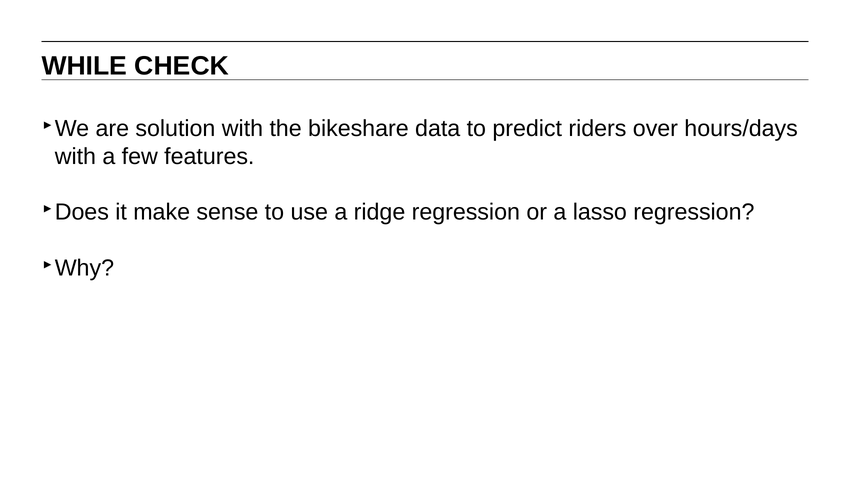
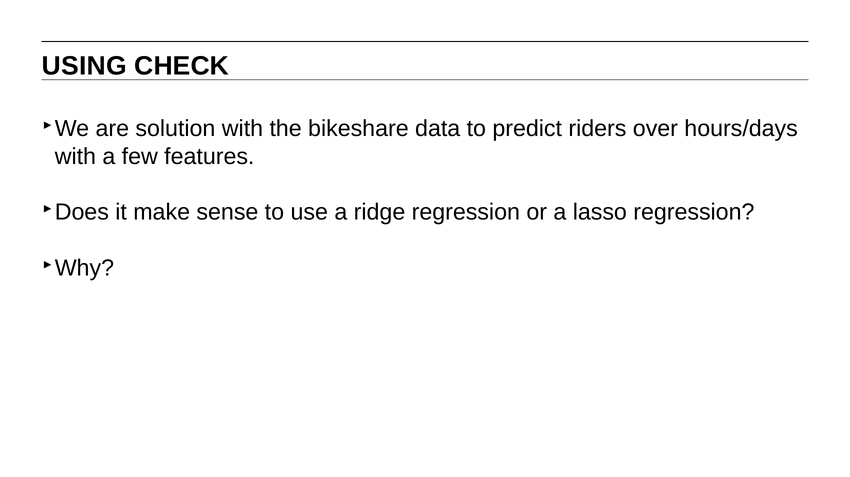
WHILE: WHILE -> USING
